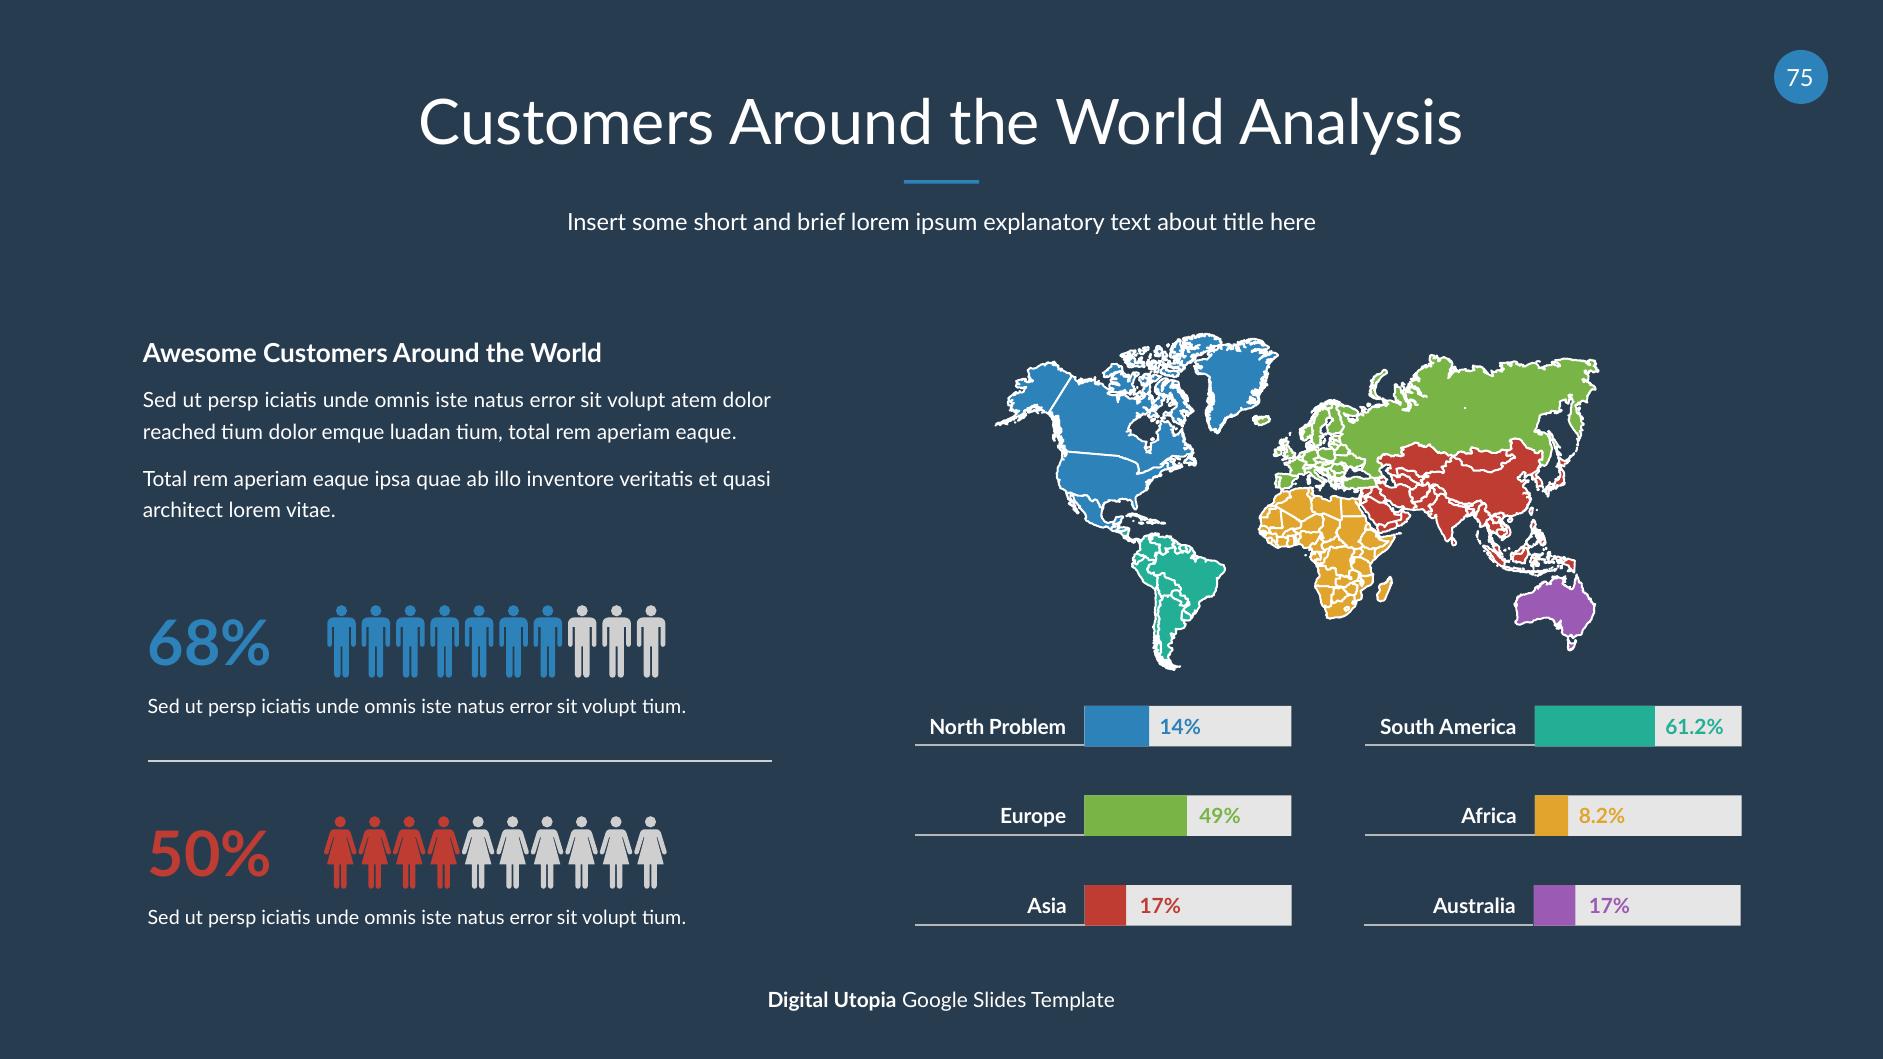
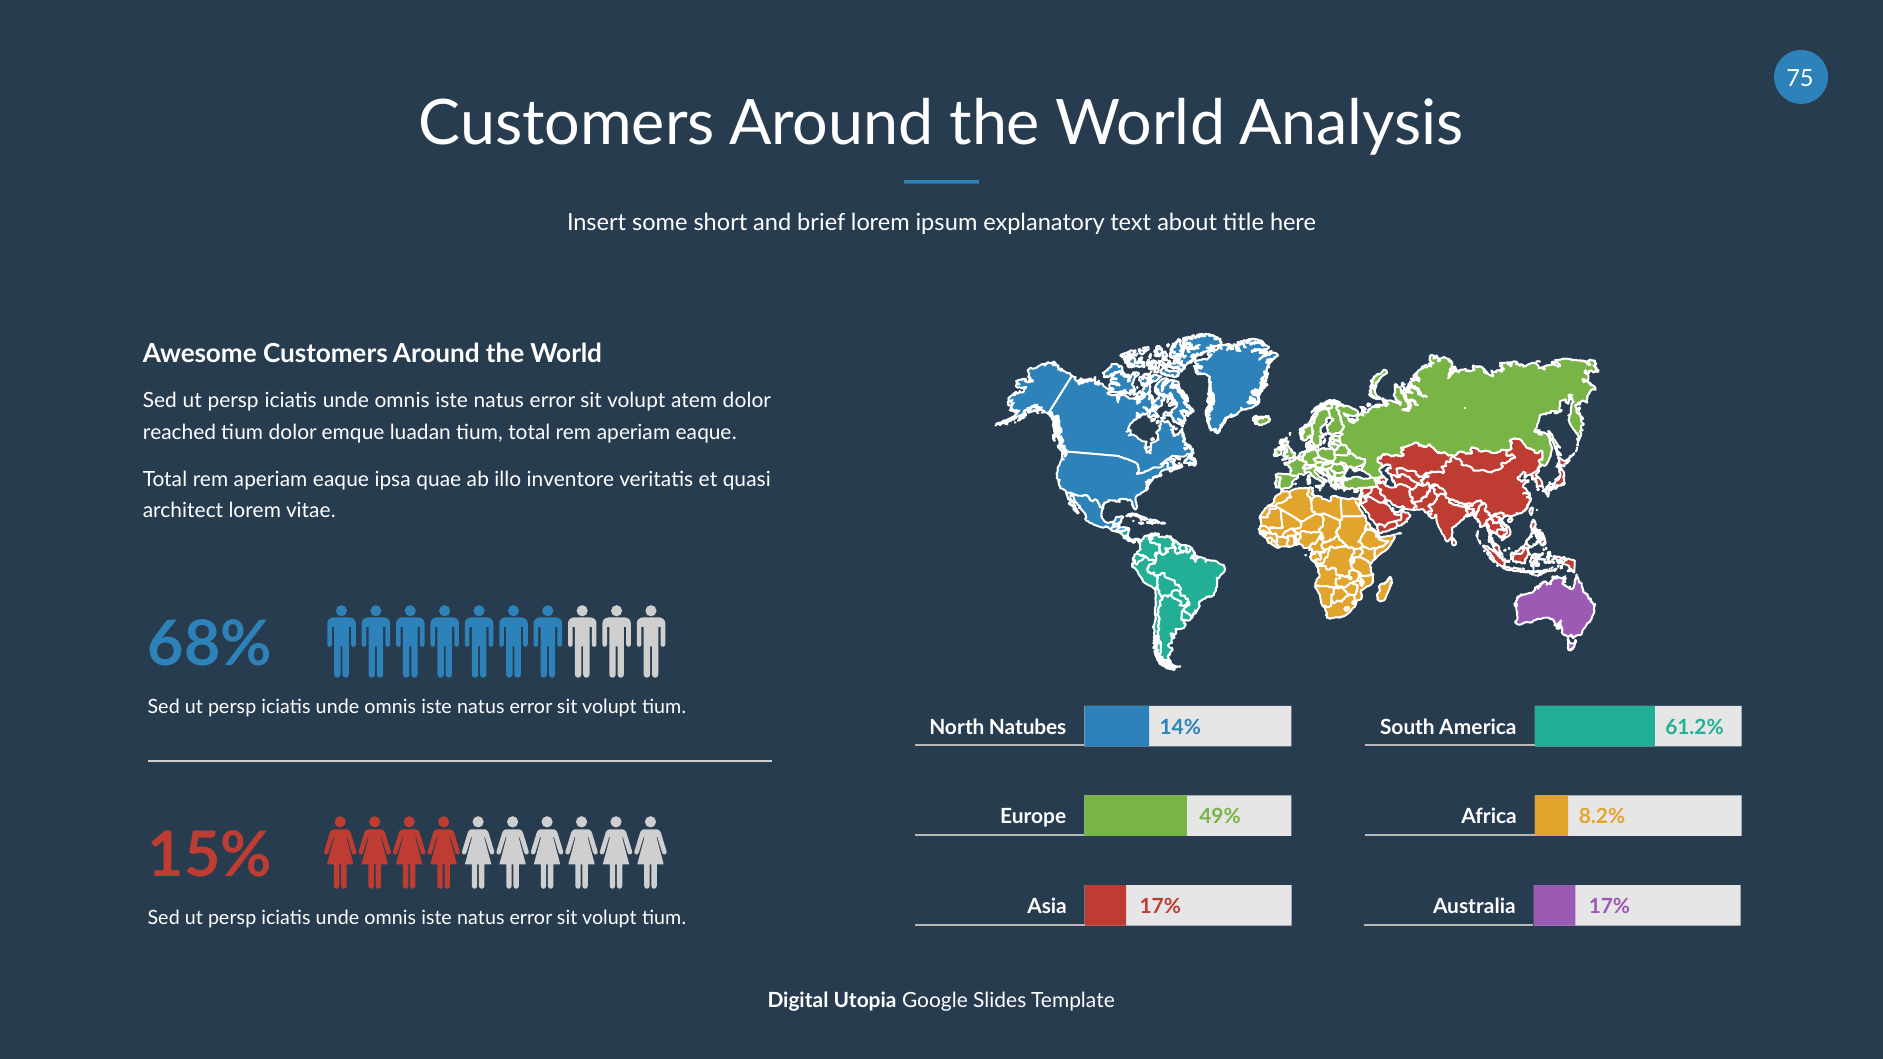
Problem: Problem -> Natubes
50%: 50% -> 15%
